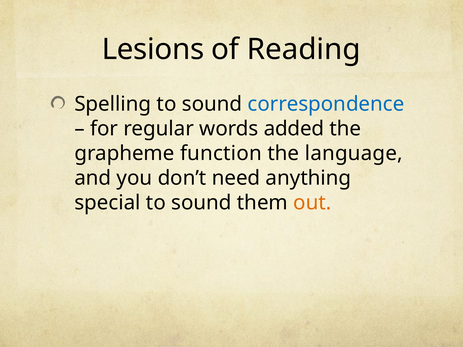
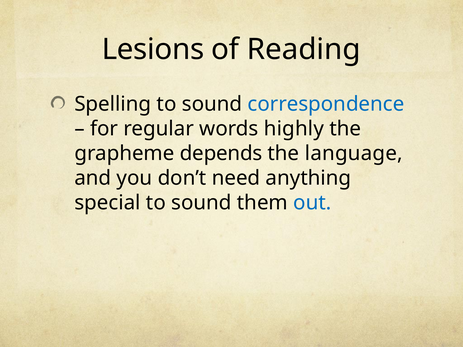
added: added -> highly
function: function -> depends
out colour: orange -> blue
